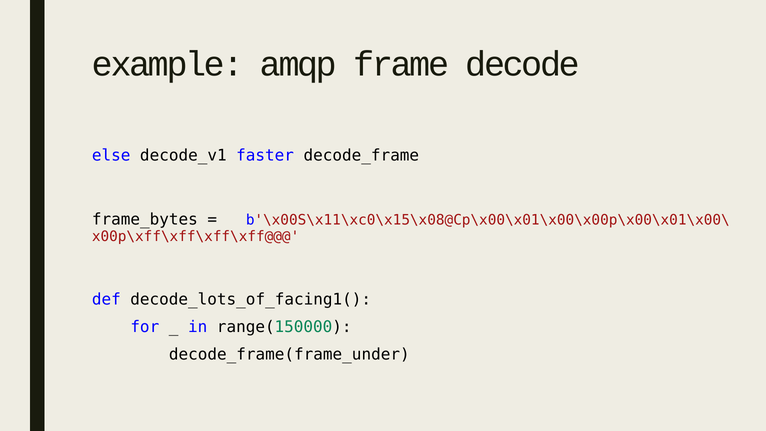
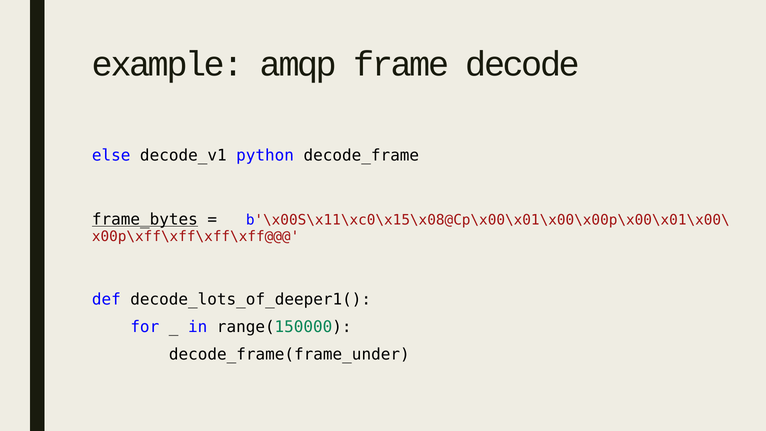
faster: faster -> python
frame_bytes underline: none -> present
decode_lots_of_facing1(: decode_lots_of_facing1( -> decode_lots_of_deeper1(
